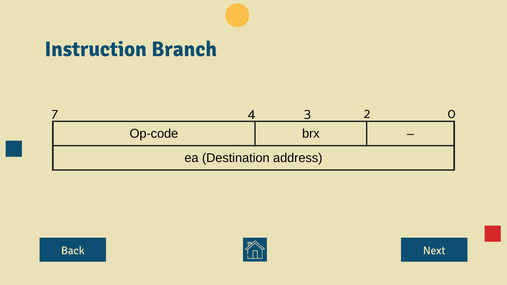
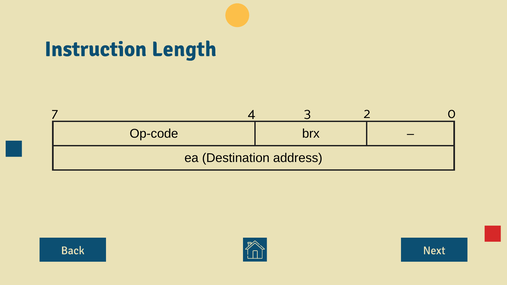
Branch: Branch -> Length
